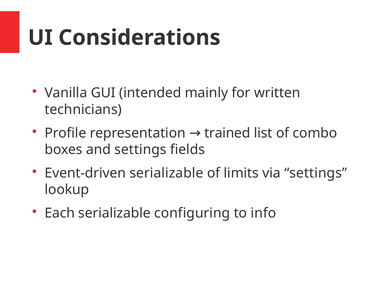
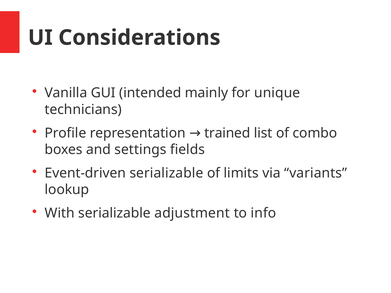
written: written -> unique
via settings: settings -> variants
Each: Each -> With
configuring: configuring -> adjustment
